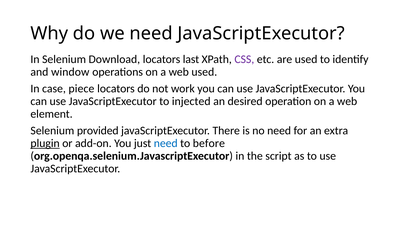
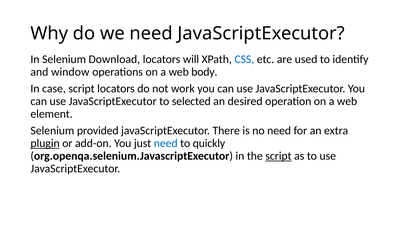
last: last -> will
CSS colour: purple -> blue
web used: used -> body
case piece: piece -> script
injected: injected -> selected
before: before -> quickly
script at (278, 156) underline: none -> present
